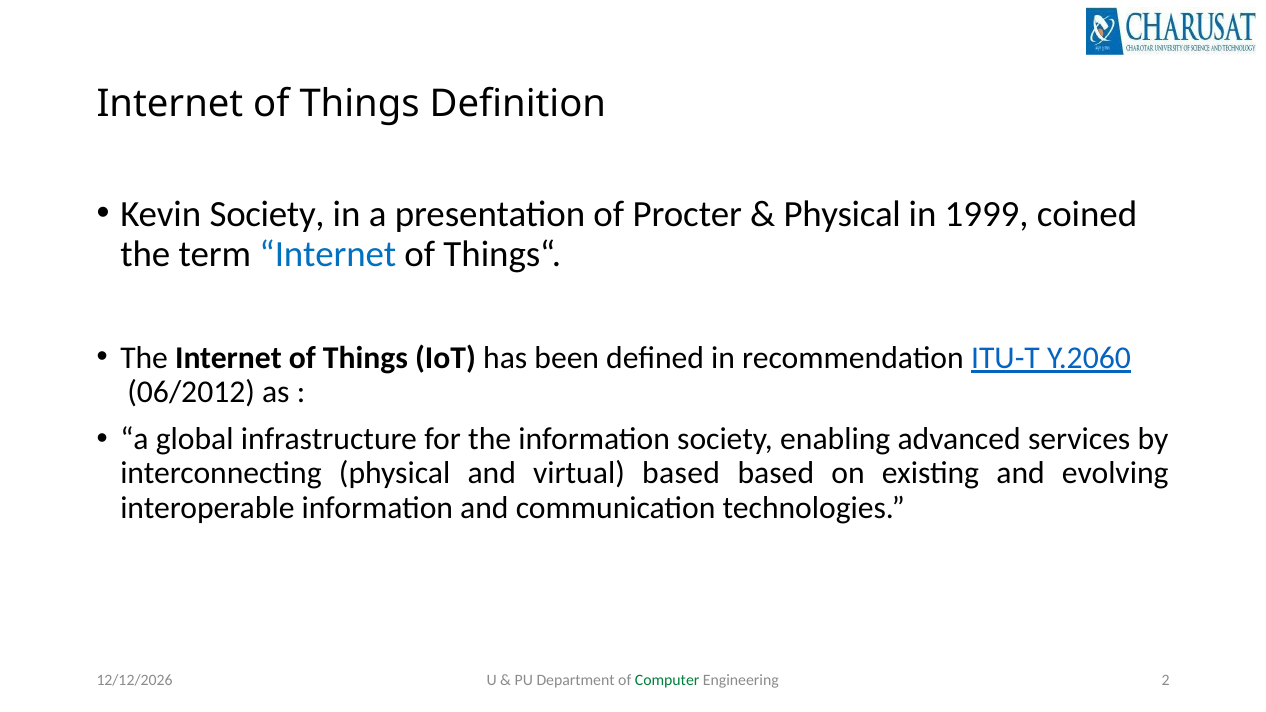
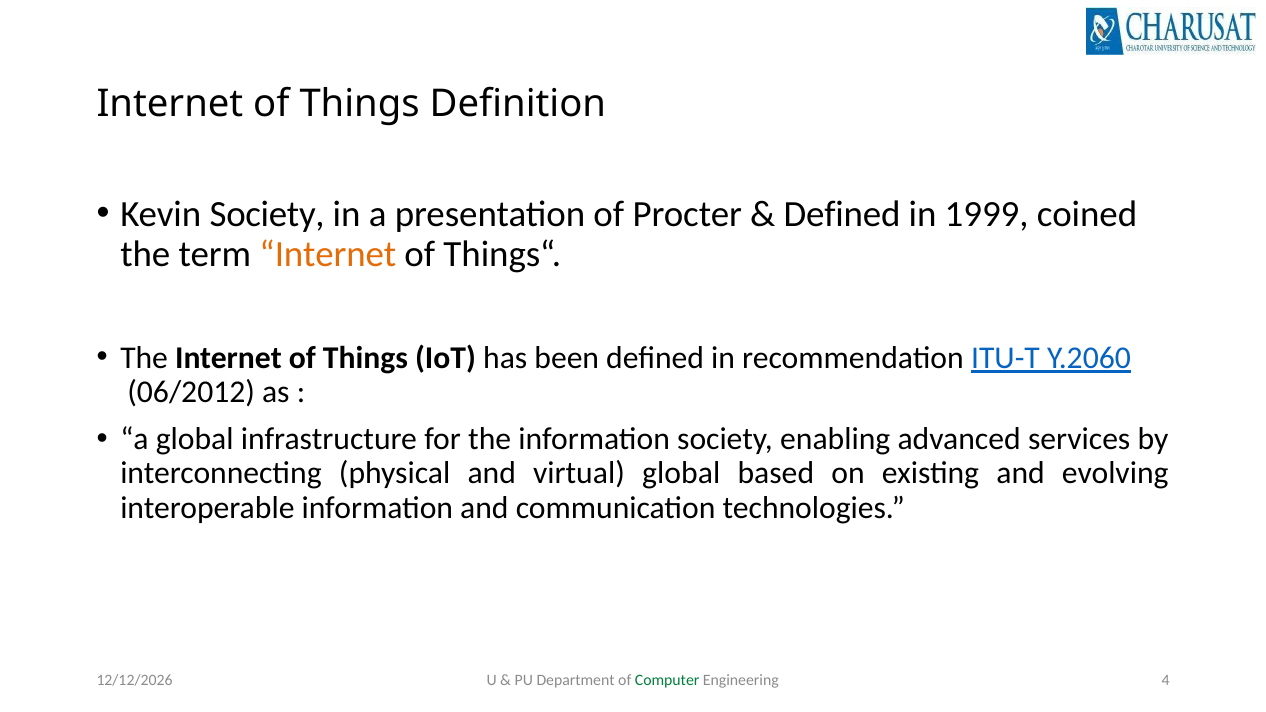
Physical at (842, 214): Physical -> Defined
Internet at (328, 254) colour: blue -> orange
virtual based: based -> global
2: 2 -> 4
